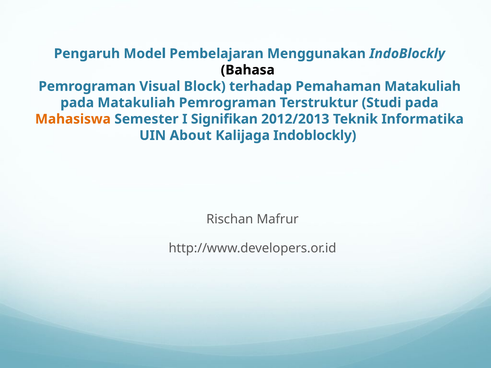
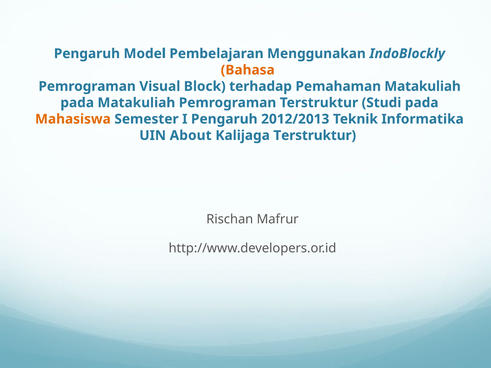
Bahasa colour: black -> orange
I Signifikan: Signifikan -> Pengaruh
Kalijaga Indoblockly: Indoblockly -> Terstruktur
